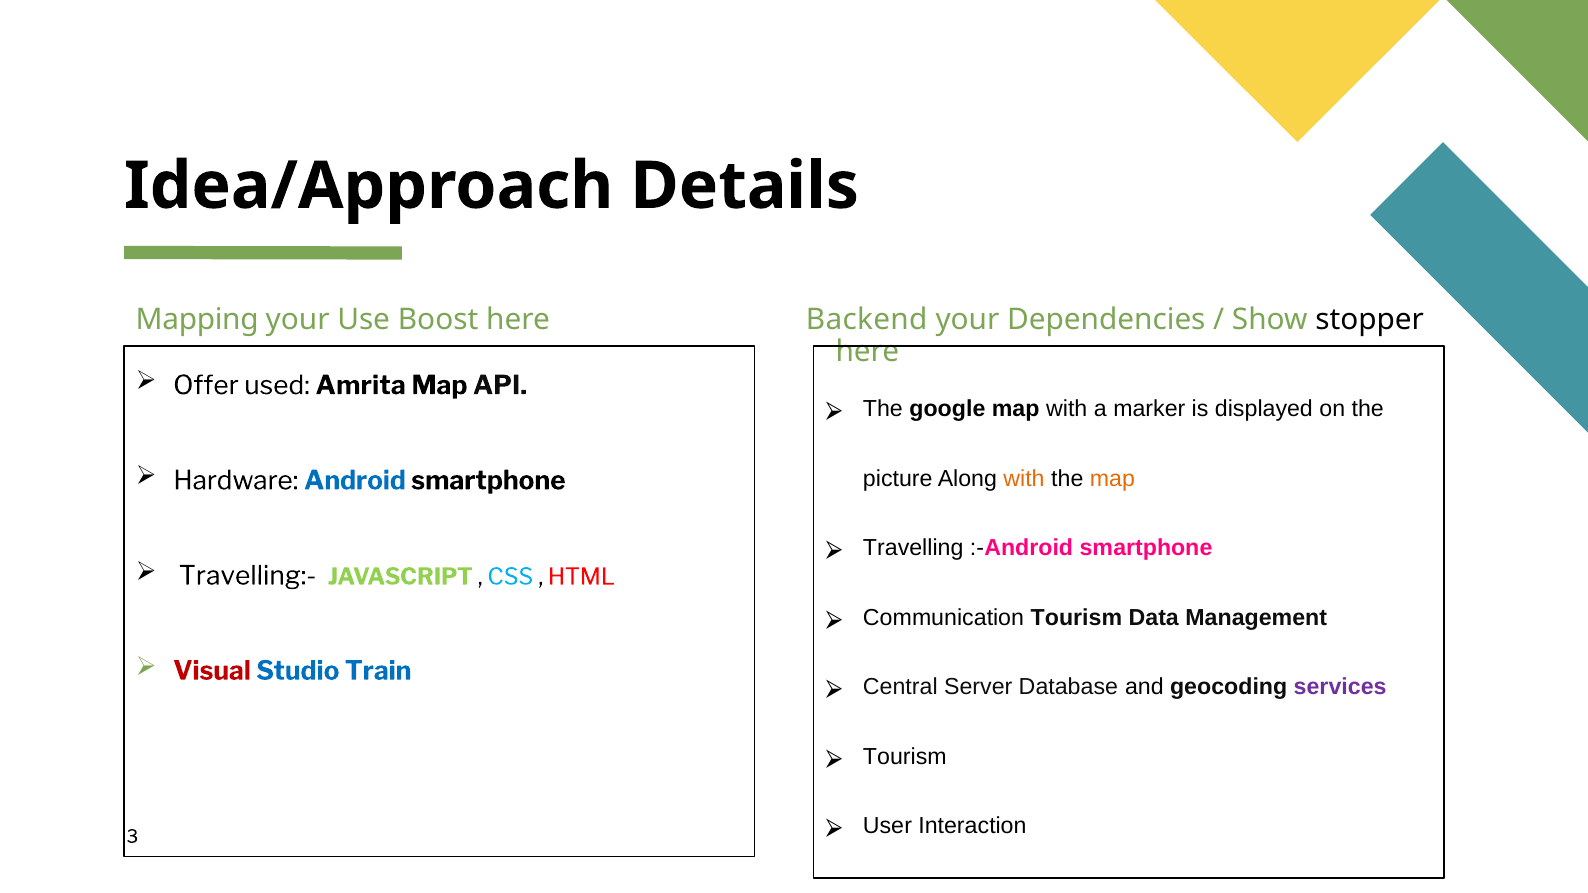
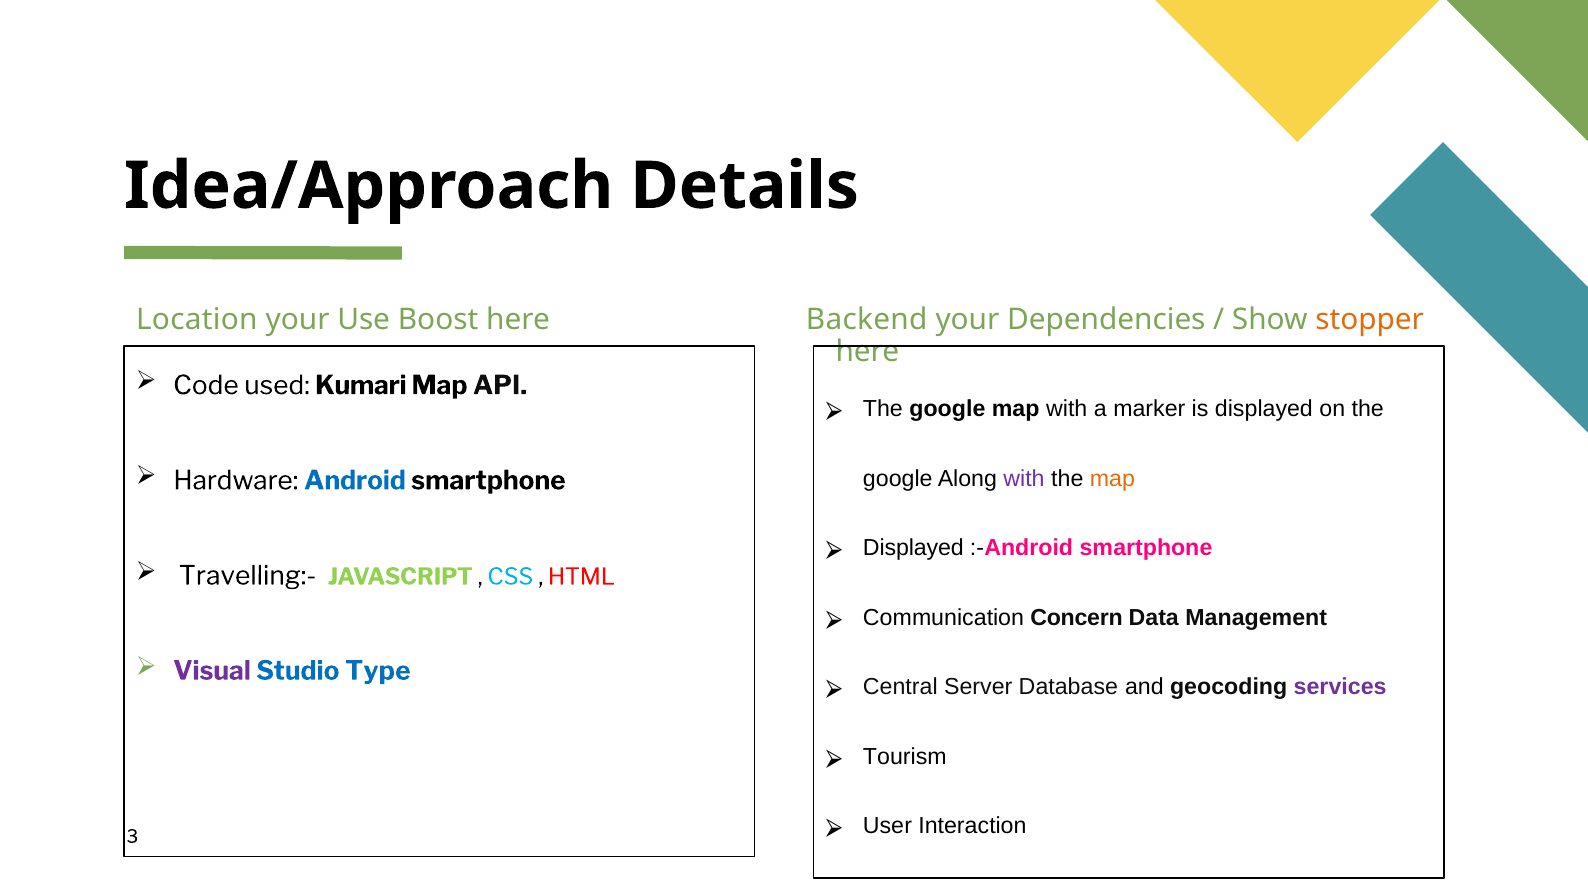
stopper colour: black -> orange
Mapping: Mapping -> Location
Offer: Offer -> Code
Amrita: Amrita -> Kumari
picture at (898, 479): picture -> google
with at (1024, 479) colour: orange -> purple
Travelling at (913, 548): Travelling -> Displayed
Communication Tourism: Tourism -> Concern
Visual colour: red -> purple
Train: Train -> Type
